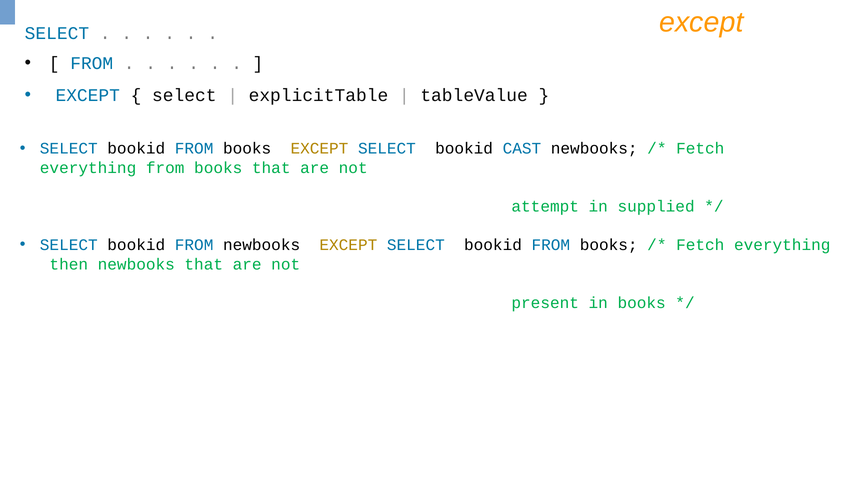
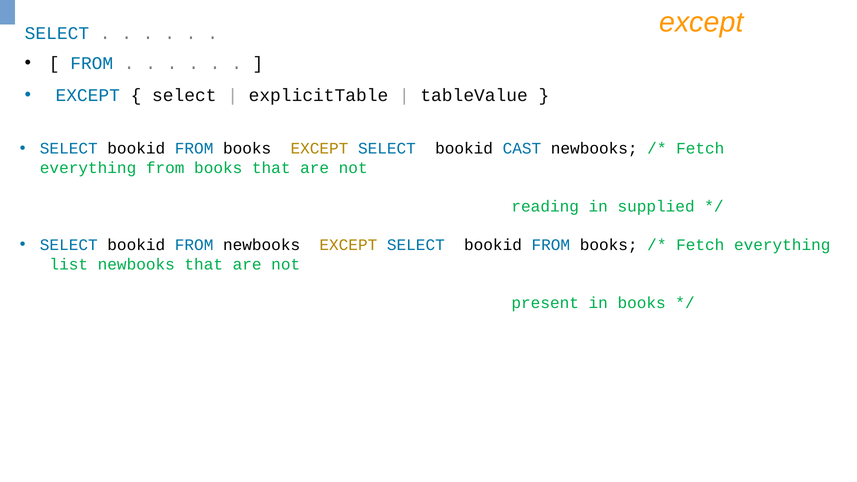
attempt: attempt -> reading
then: then -> list
